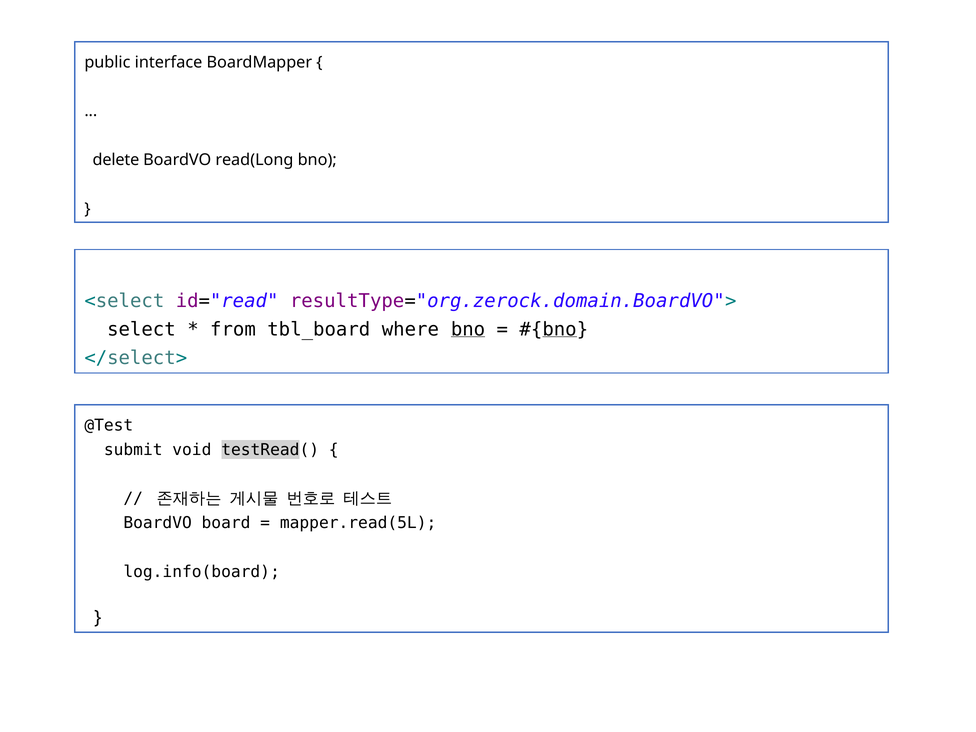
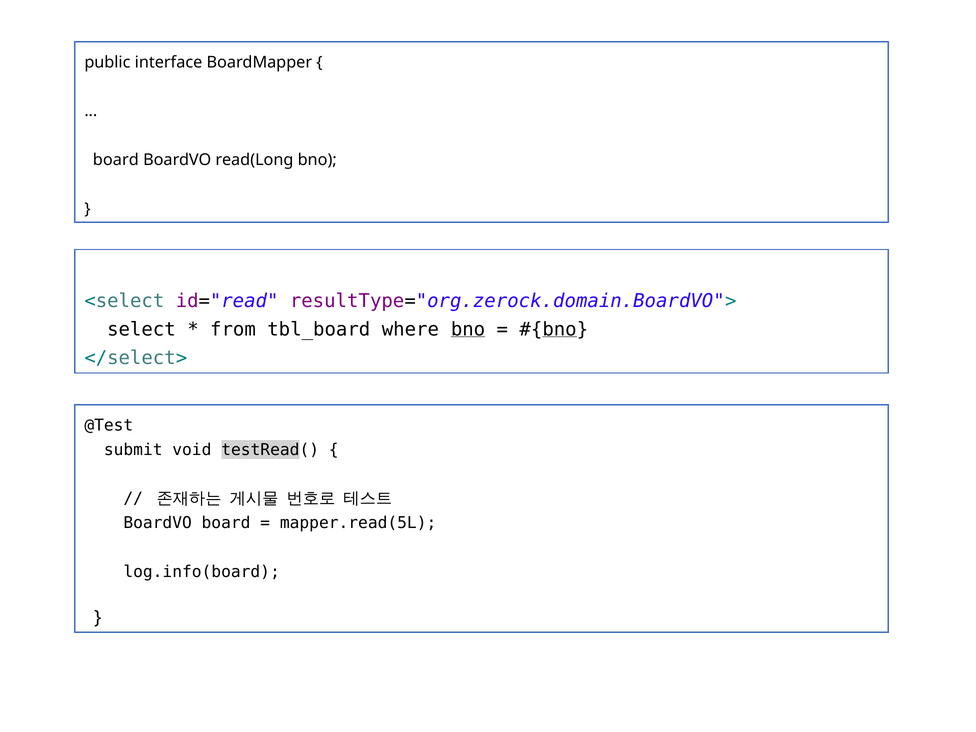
delete at (116, 160): delete -> board
